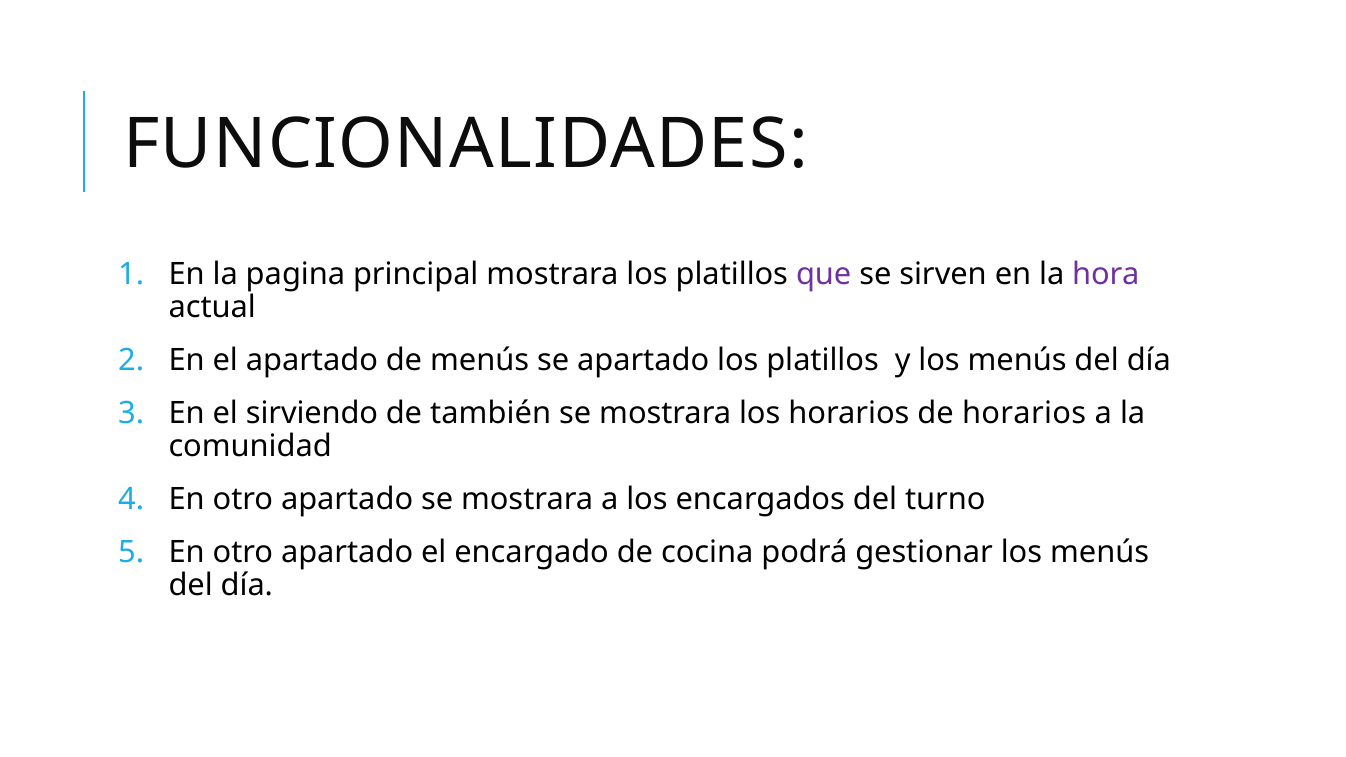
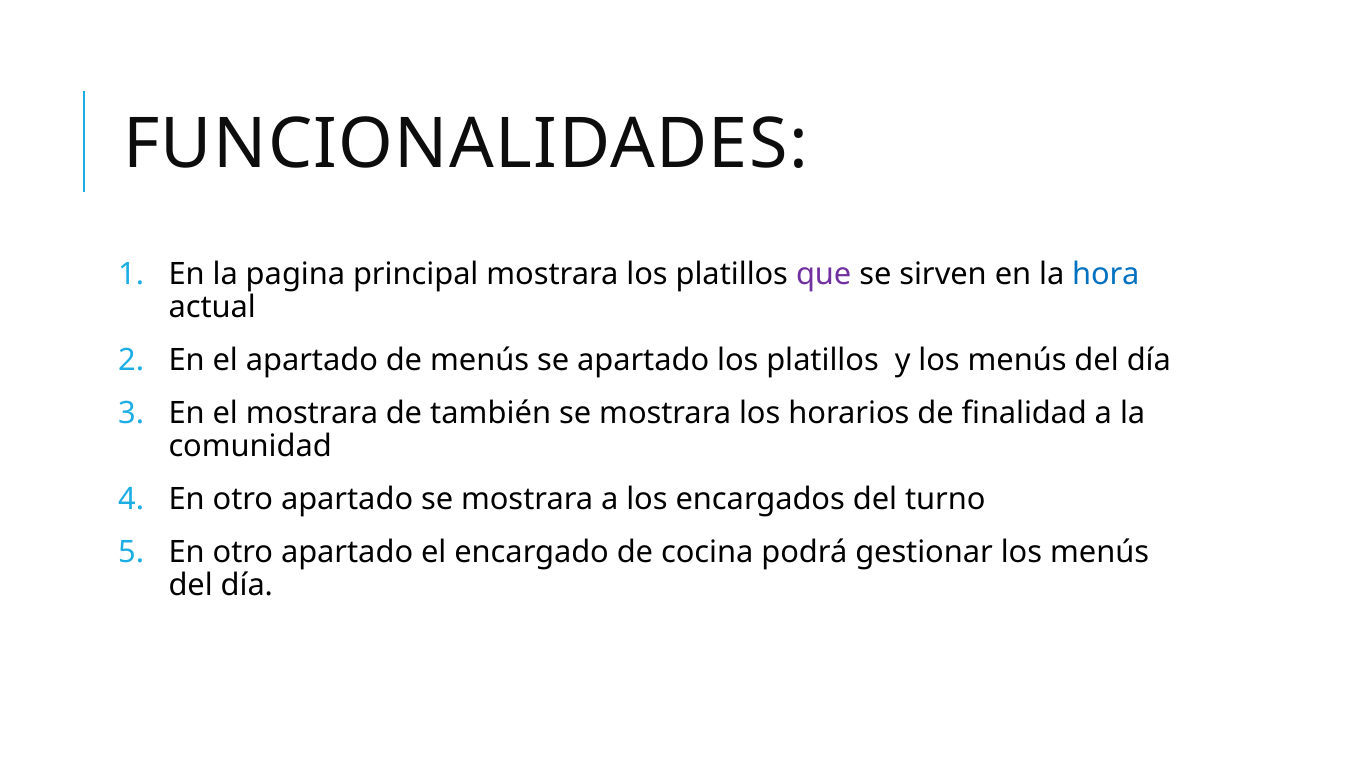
hora colour: purple -> blue
el sirviendo: sirviendo -> mostrara
de horarios: horarios -> finalidad
